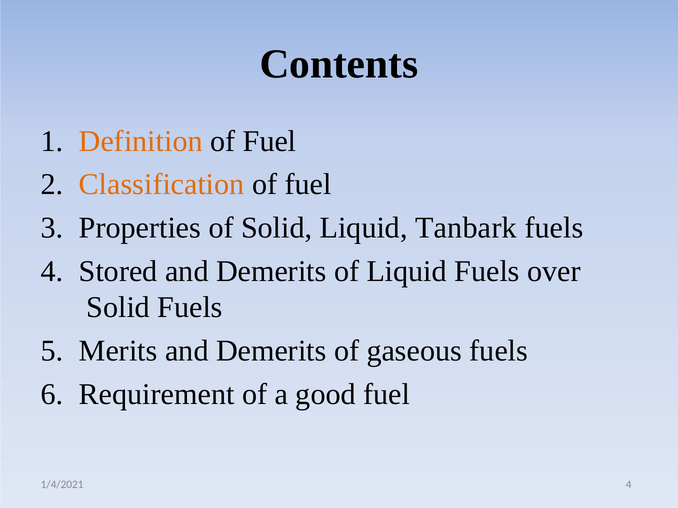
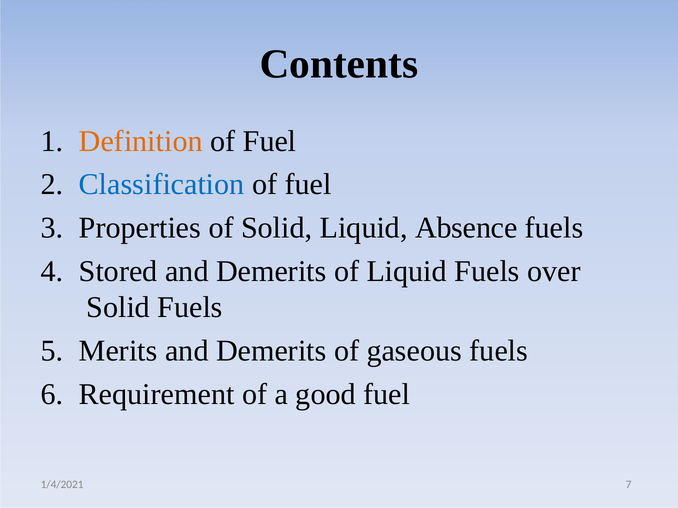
Classification colour: orange -> blue
Tanbark: Tanbark -> Absence
1/4/2021 4: 4 -> 7
